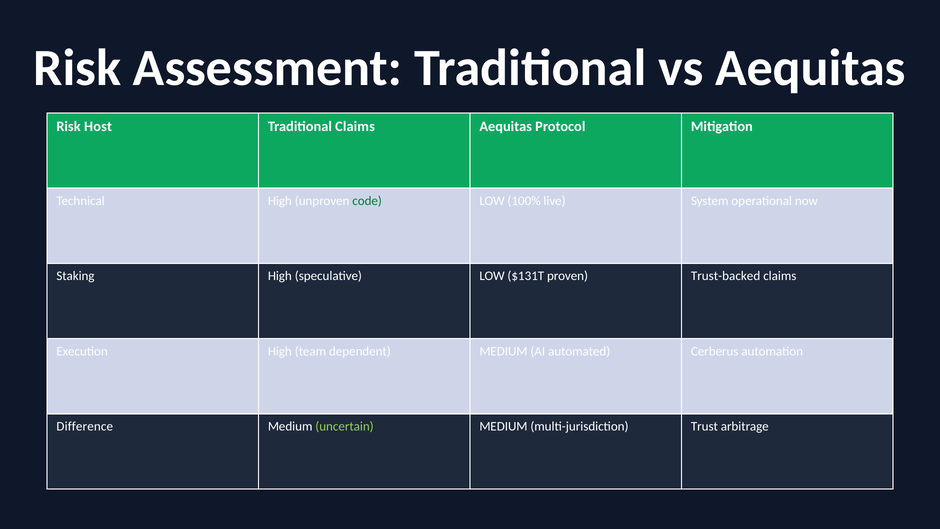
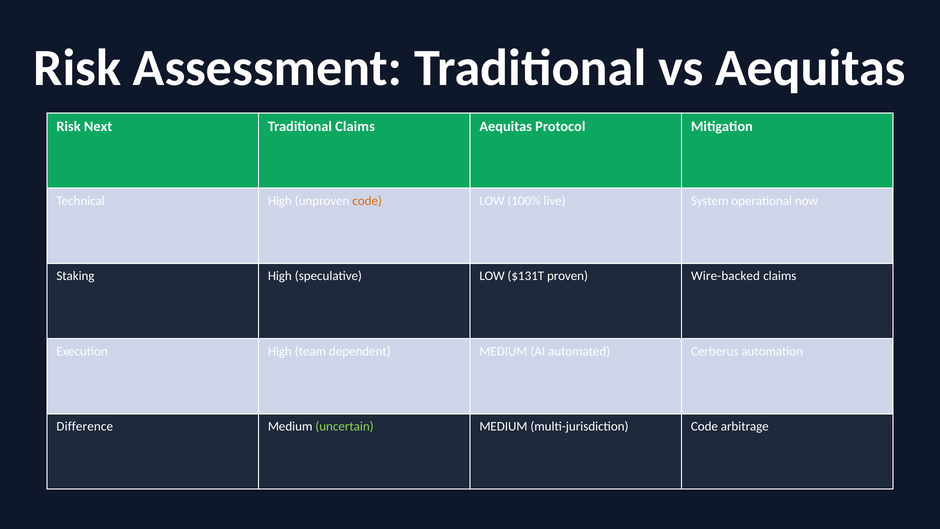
Host: Host -> Next
code at (367, 201) colour: green -> orange
Trust-backed: Trust-backed -> Wire-backed
multi-jurisdiction Trust: Trust -> Code
